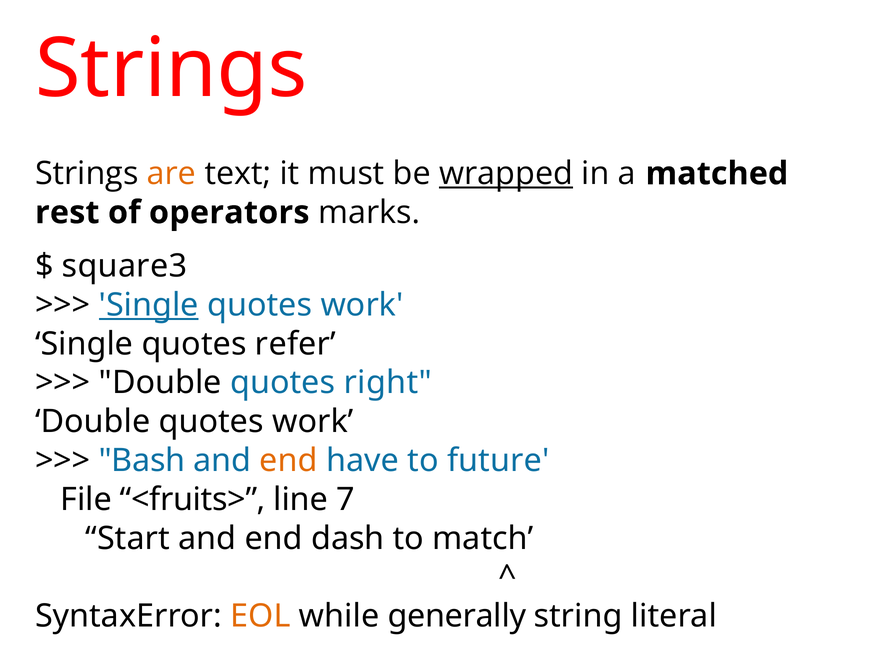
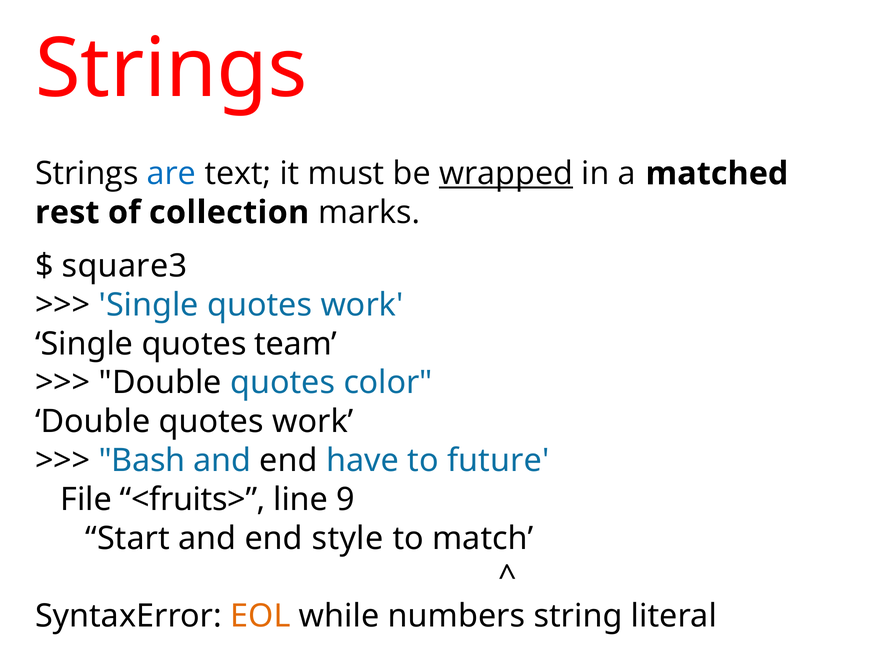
are colour: orange -> blue
operators: operators -> collection
Single at (149, 305) underline: present -> none
refer: refer -> team
right: right -> color
end at (289, 461) colour: orange -> black
7: 7 -> 9
dash: dash -> style
generally: generally -> numbers
